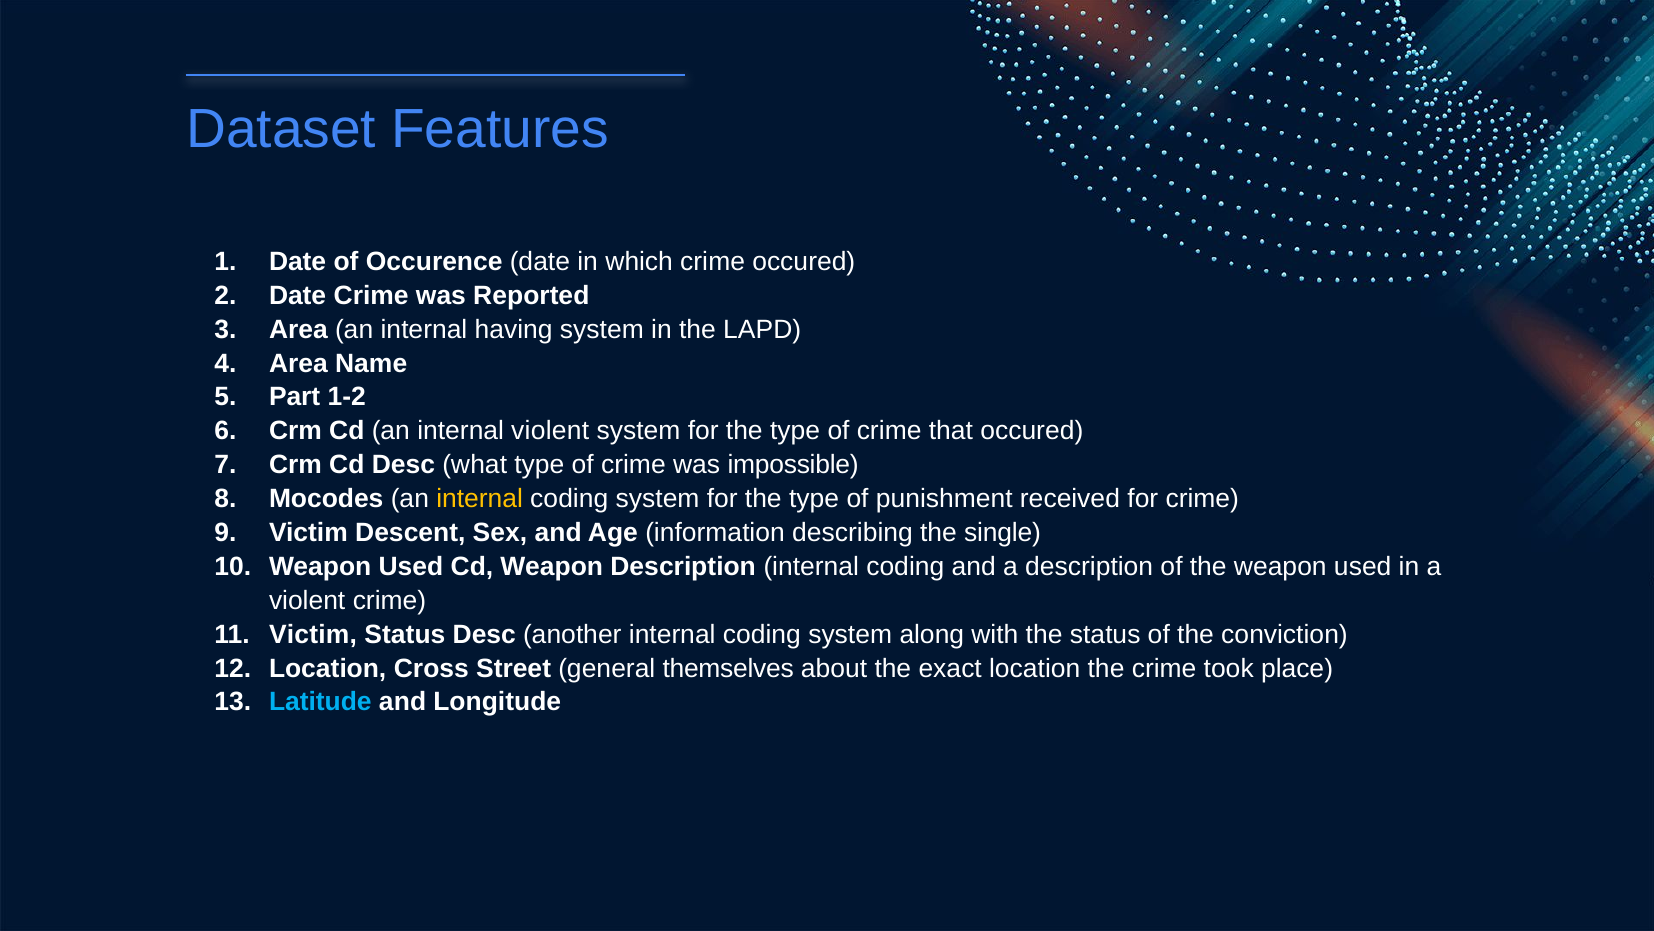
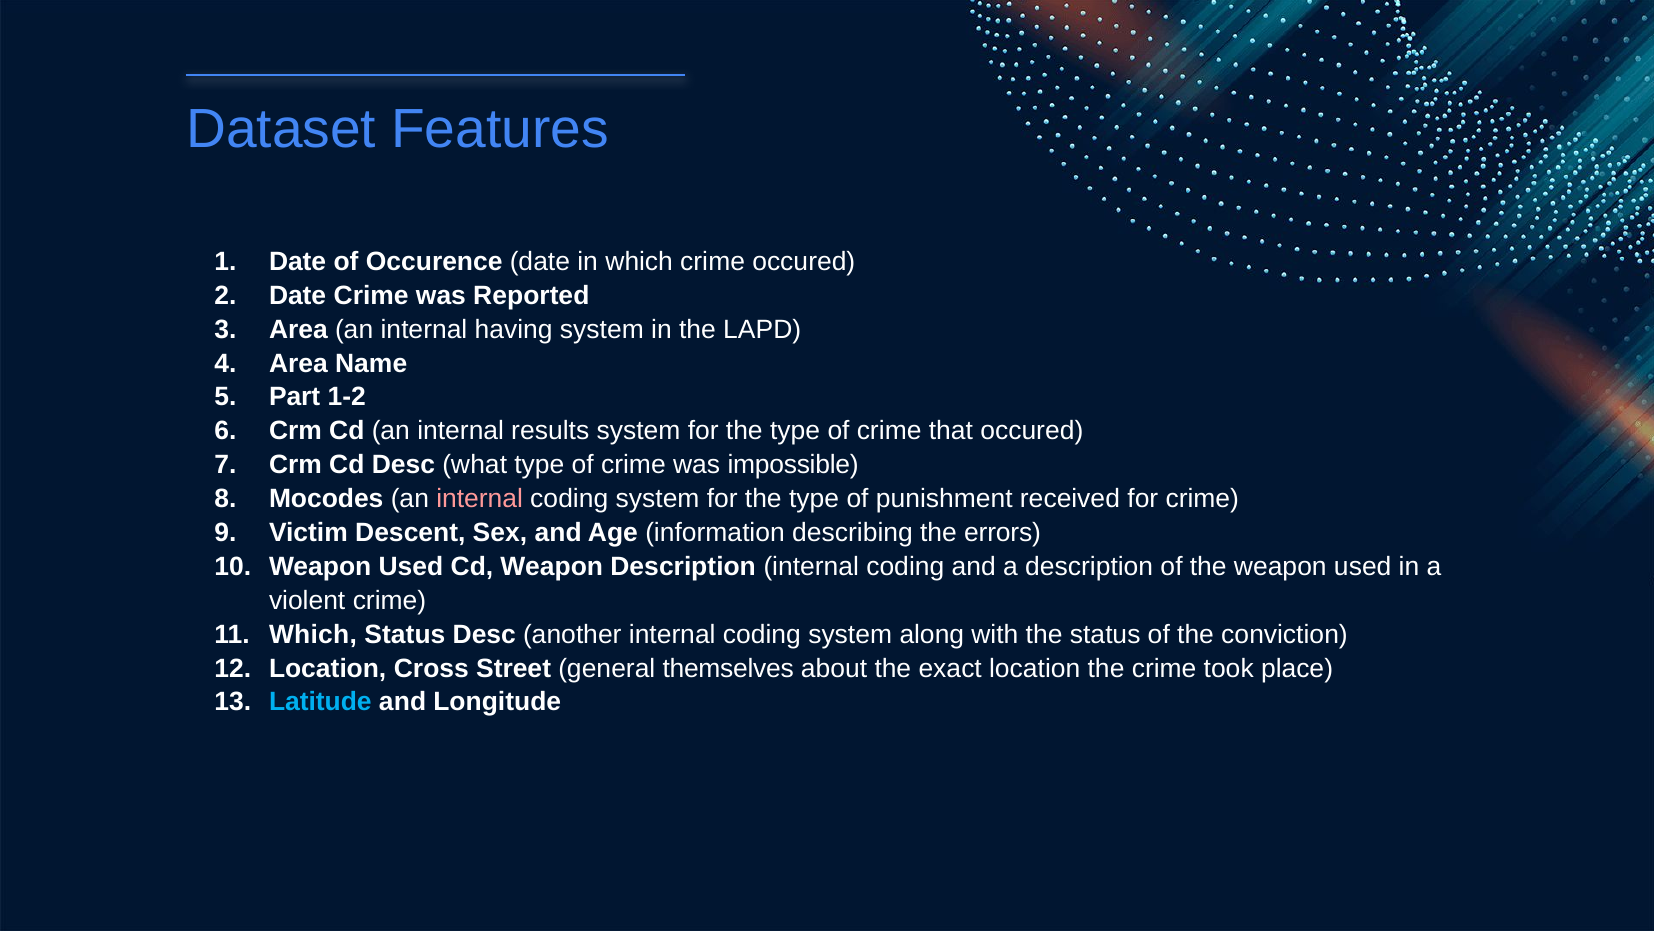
internal violent: violent -> results
internal at (480, 499) colour: yellow -> pink
single: single -> errors
Victim at (313, 634): Victim -> Which
